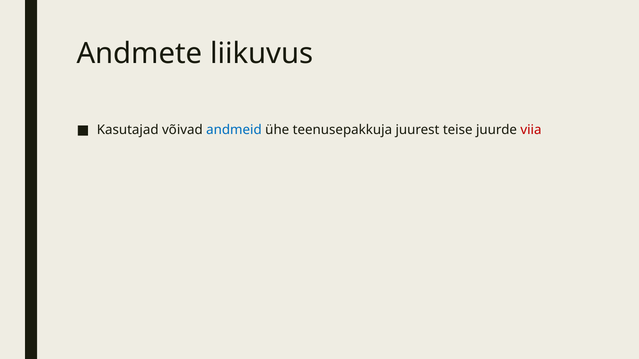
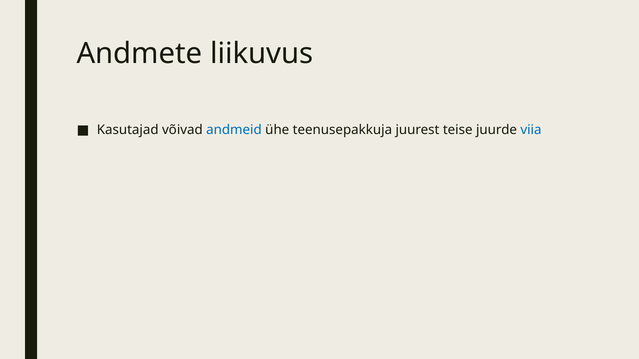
viia colour: red -> blue
